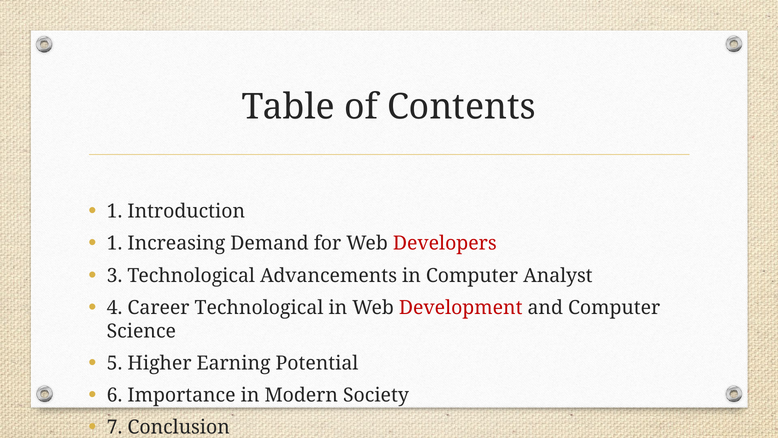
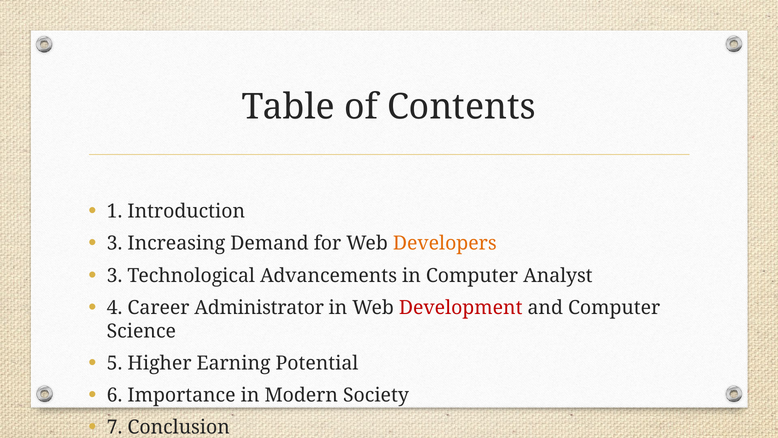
1 at (115, 243): 1 -> 3
Developers colour: red -> orange
Career Technological: Technological -> Administrator
